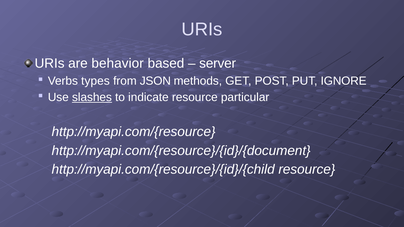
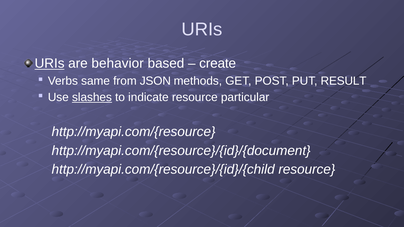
URIs at (50, 64) underline: none -> present
server: server -> create
types: types -> same
IGNORE: IGNORE -> RESULT
